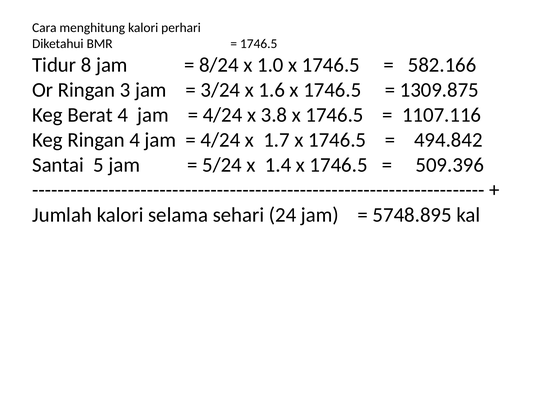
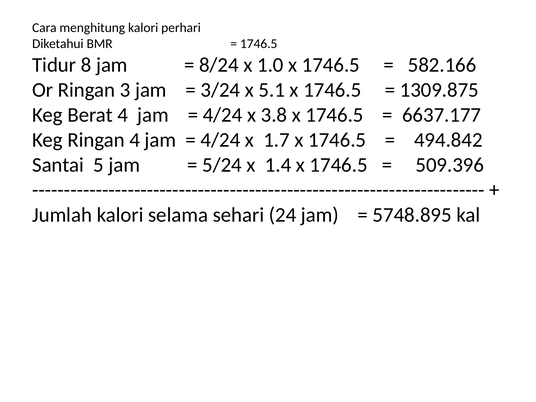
1.6: 1.6 -> 5.1
1107.116: 1107.116 -> 6637.177
